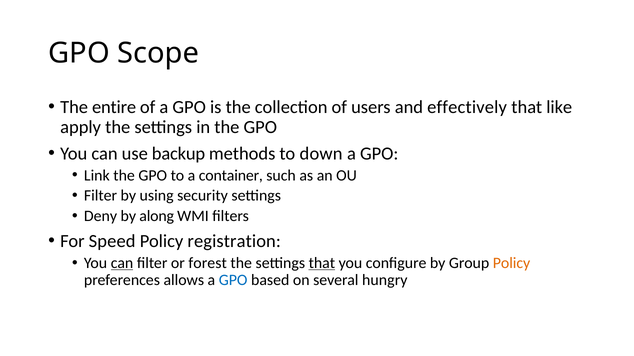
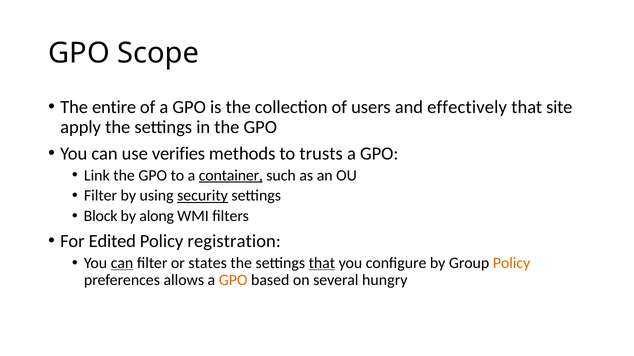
like: like -> site
backup: backup -> verifies
down: down -> trusts
container underline: none -> present
security underline: none -> present
Deny: Deny -> Block
Speed: Speed -> Edited
forest: forest -> states
GPO at (233, 281) colour: blue -> orange
